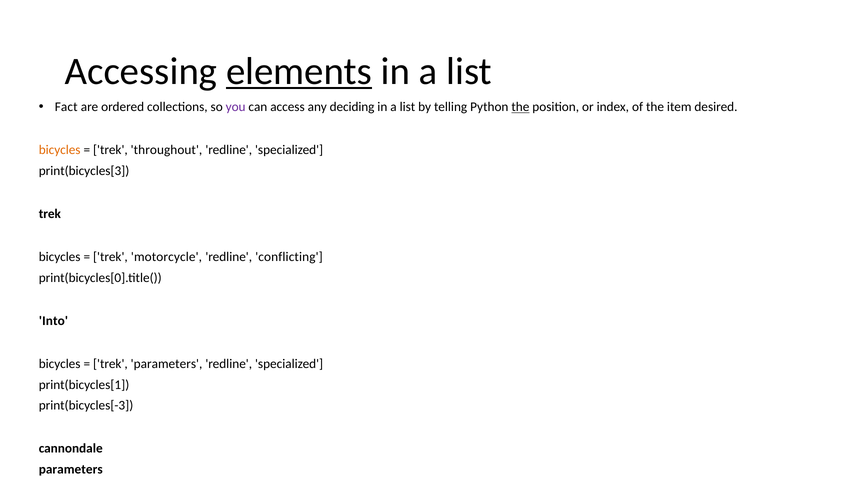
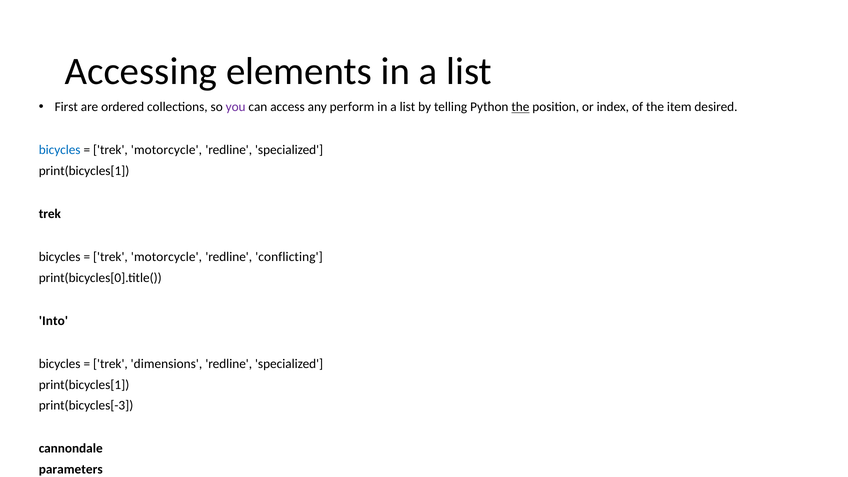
elements underline: present -> none
Fact: Fact -> First
deciding: deciding -> perform
bicycles at (60, 150) colour: orange -> blue
throughout at (167, 150): throughout -> motorcycle
print(bicycles[3 at (84, 171): print(bicycles[3 -> print(bicycles[1
trek parameters: parameters -> dimensions
